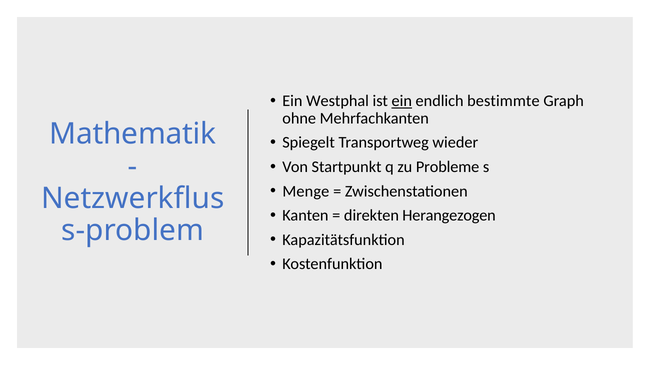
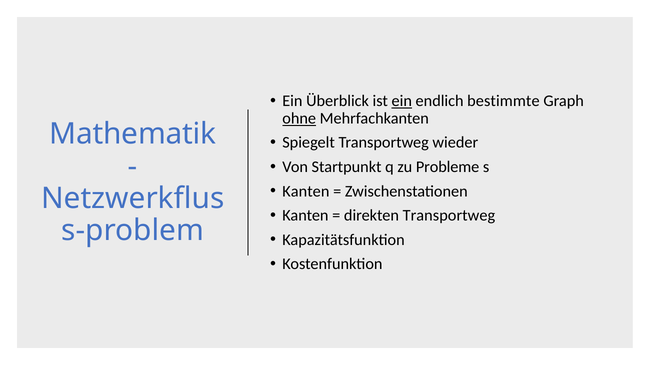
Westphal: Westphal -> Überblick
ohne underline: none -> present
Menge at (306, 191): Menge -> Kanten
direkten Herangezogen: Herangezogen -> Transportweg
